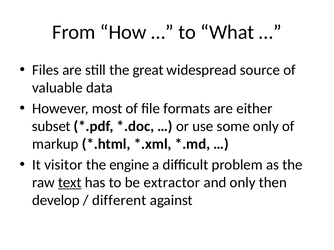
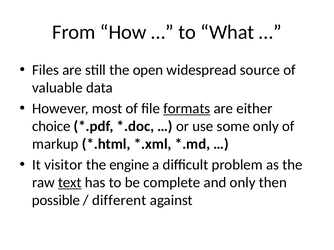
great: great -> open
formats underline: none -> present
subset: subset -> choice
extractor: extractor -> complete
develop: develop -> possible
